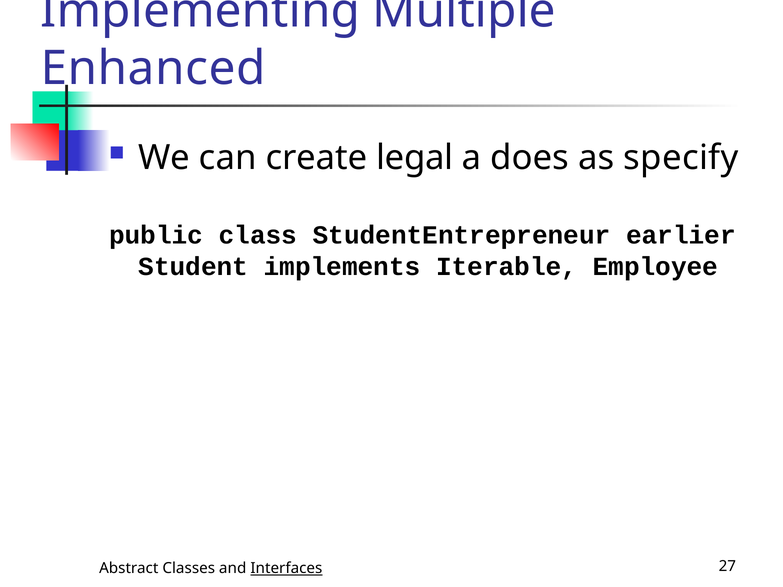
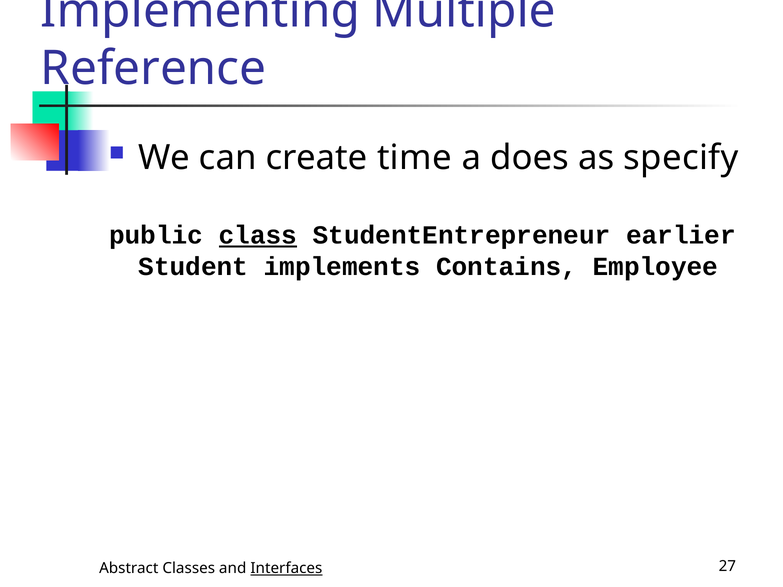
Enhanced: Enhanced -> Reference
legal: legal -> time
class underline: none -> present
Iterable: Iterable -> Contains
